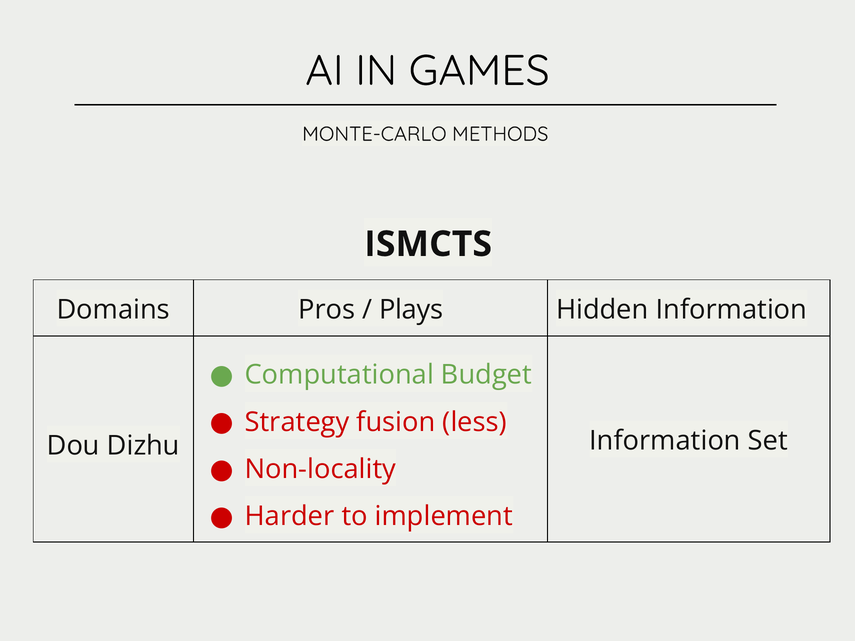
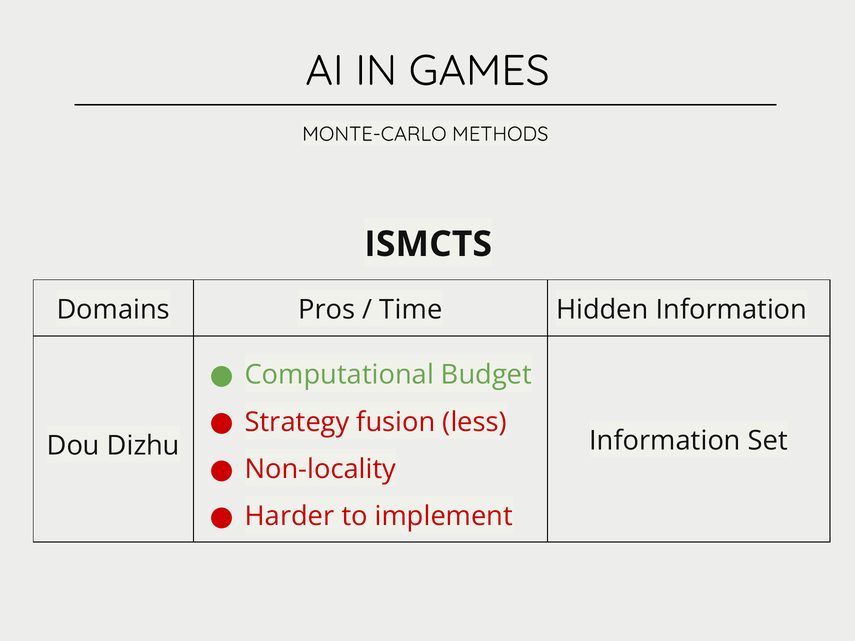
Plays: Plays -> Time
